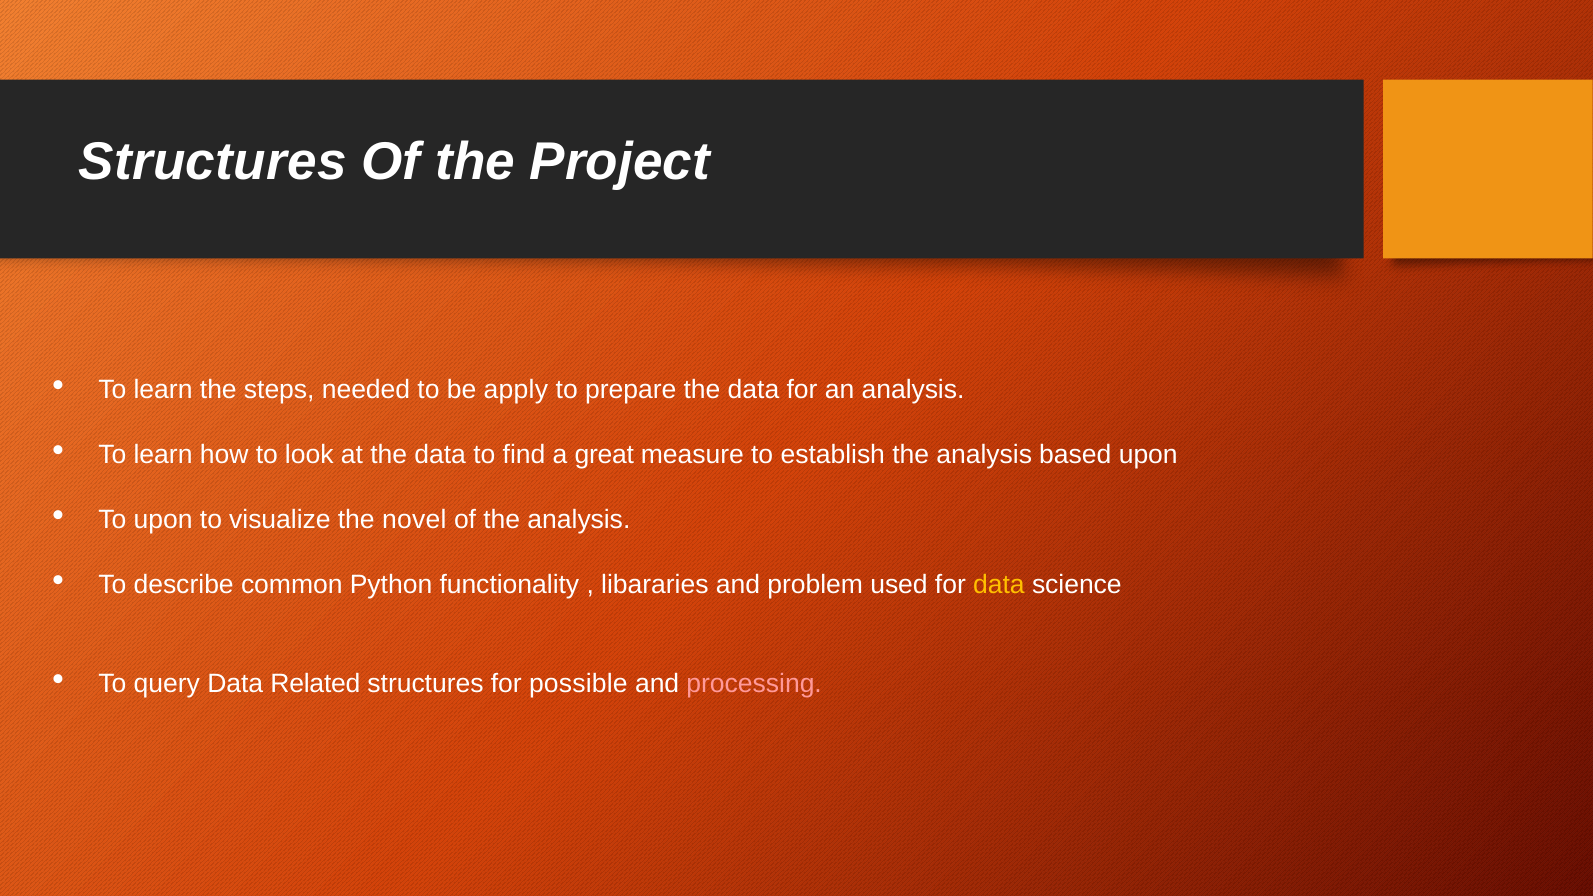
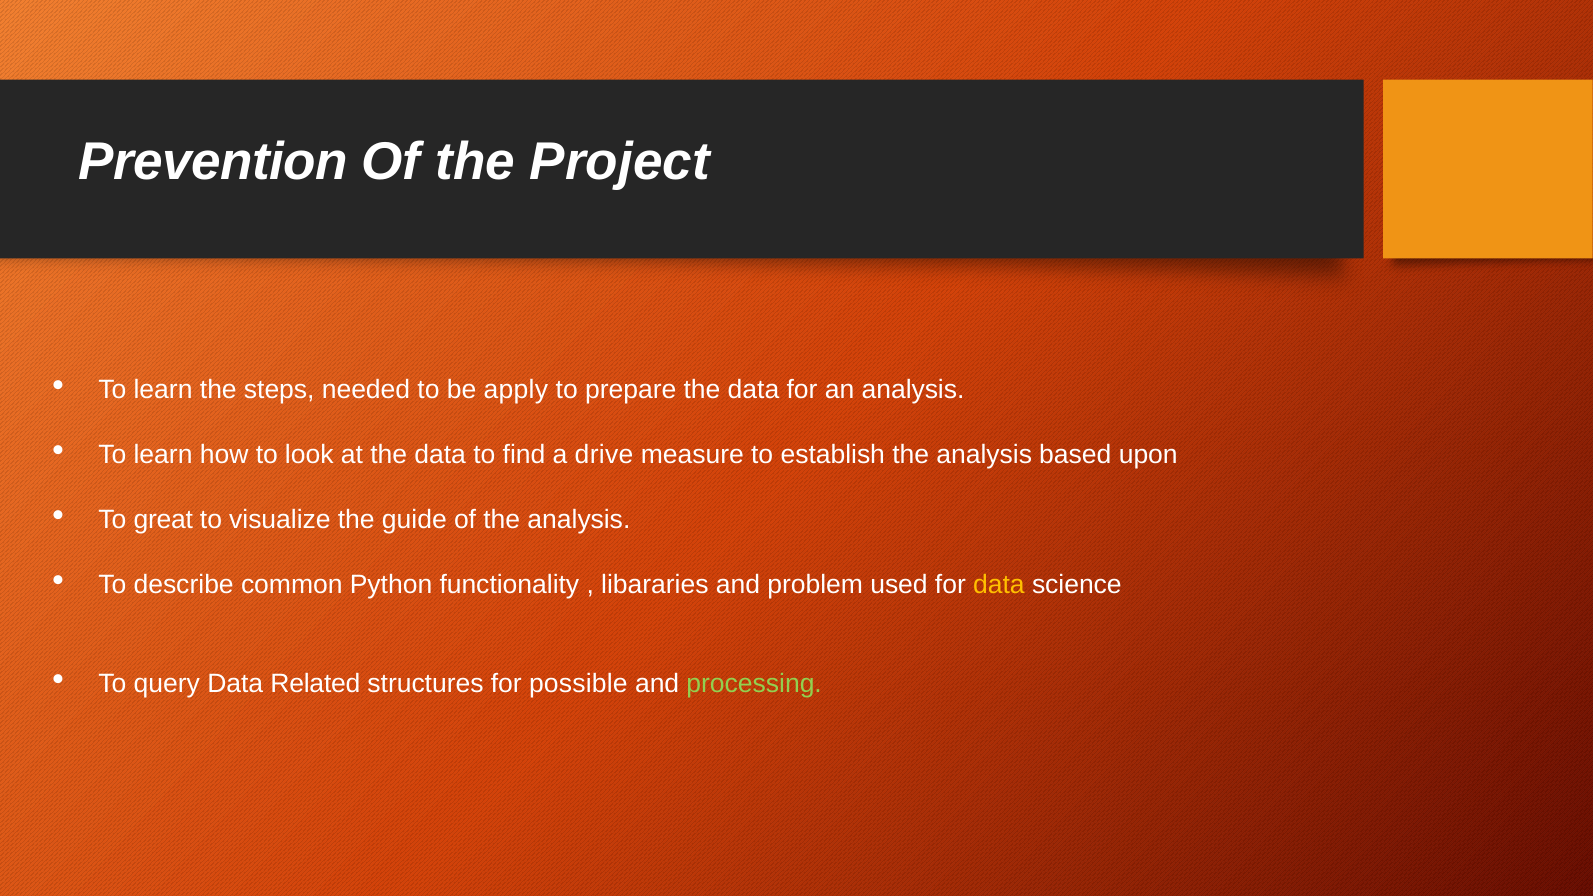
Structures at (213, 162): Structures -> Prevention
great: great -> drive
To upon: upon -> great
novel: novel -> guide
processing colour: pink -> light green
